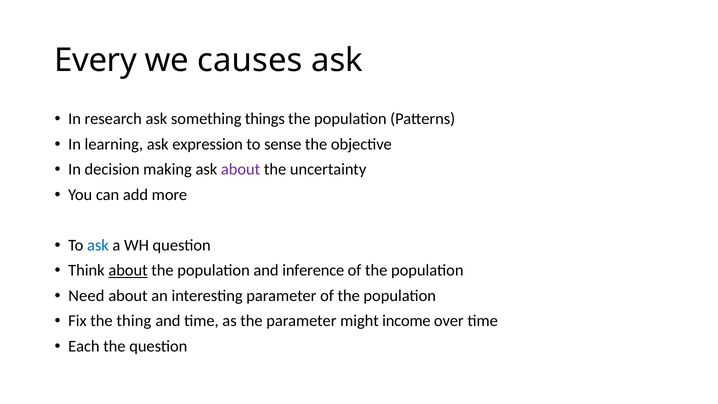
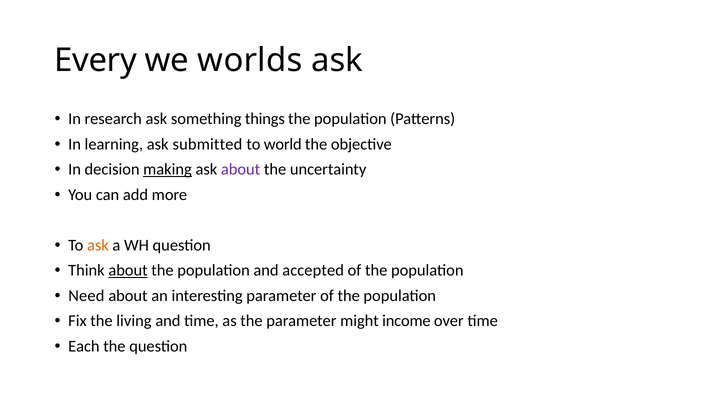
causes: causes -> worlds
expression: expression -> submitted
sense: sense -> world
making underline: none -> present
ask at (98, 245) colour: blue -> orange
inference: inference -> accepted
thing: thing -> living
